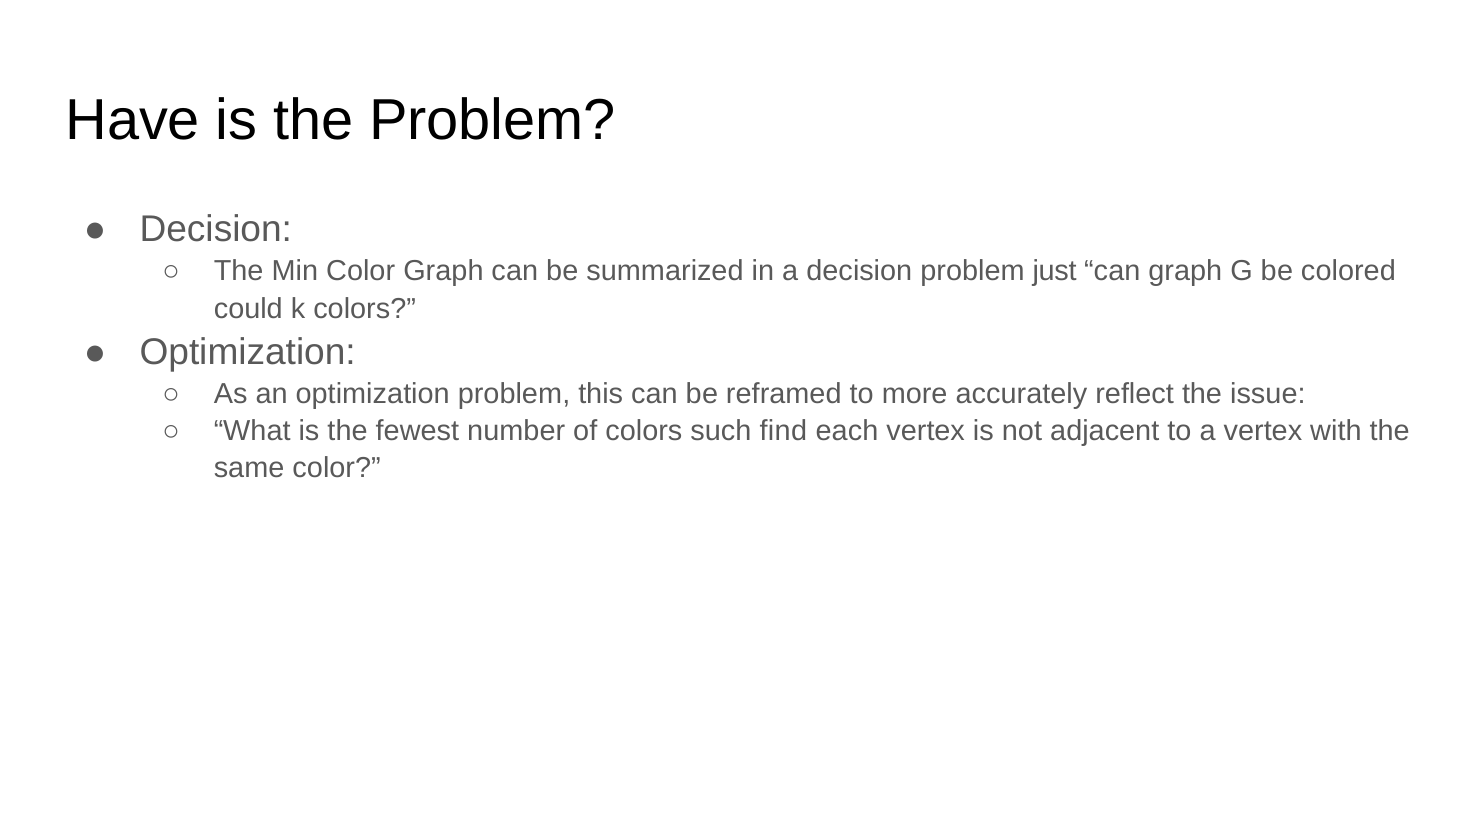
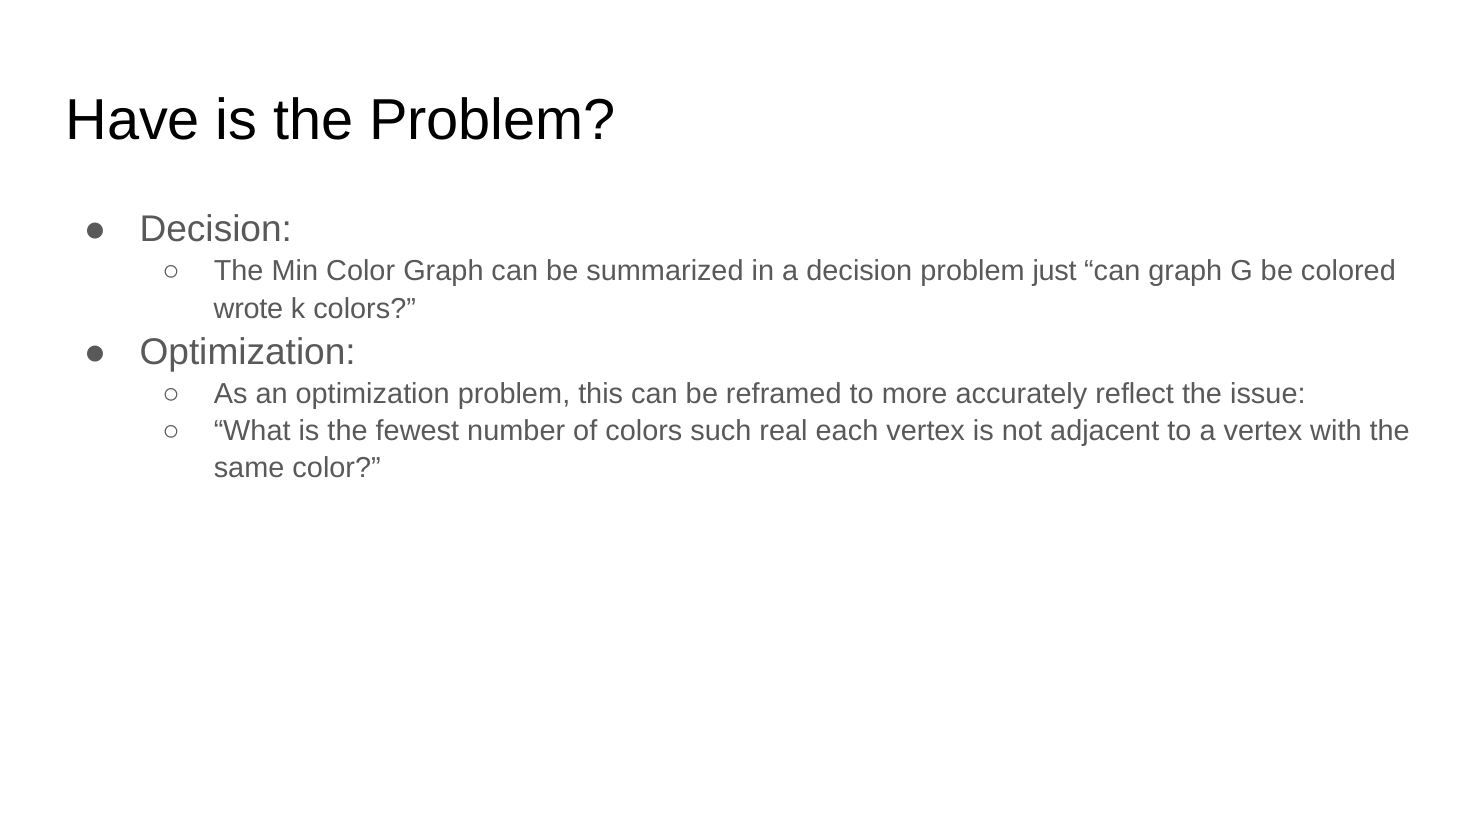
could: could -> wrote
find: find -> real
